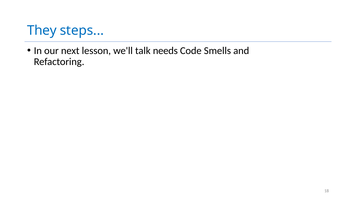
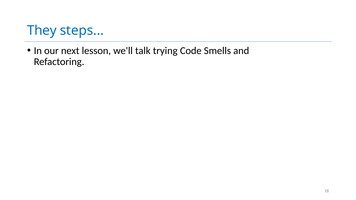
needs: needs -> trying
